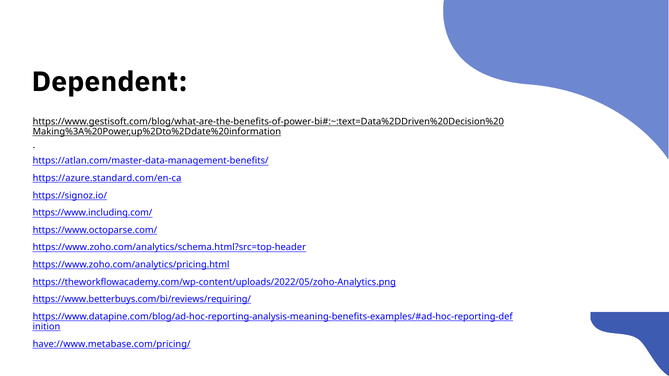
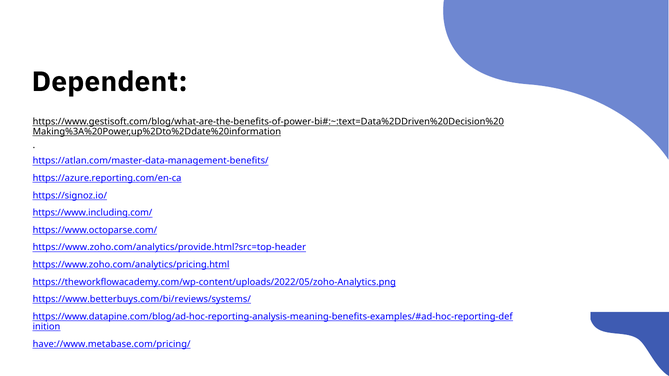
https://azure.standard.com/en-ca: https://azure.standard.com/en-ca -> https://azure.reporting.com/en-ca
https://www.zoho.com/analytics/schema.html?src=top-header: https://www.zoho.com/analytics/schema.html?src=top-header -> https://www.zoho.com/analytics/provide.html?src=top-header
https://www.betterbuys.com/bi/reviews/requiring/: https://www.betterbuys.com/bi/reviews/requiring/ -> https://www.betterbuys.com/bi/reviews/systems/
